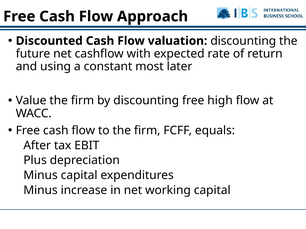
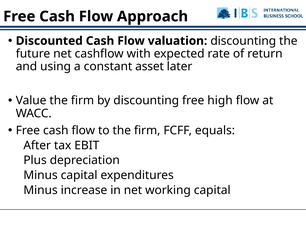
most: most -> asset
